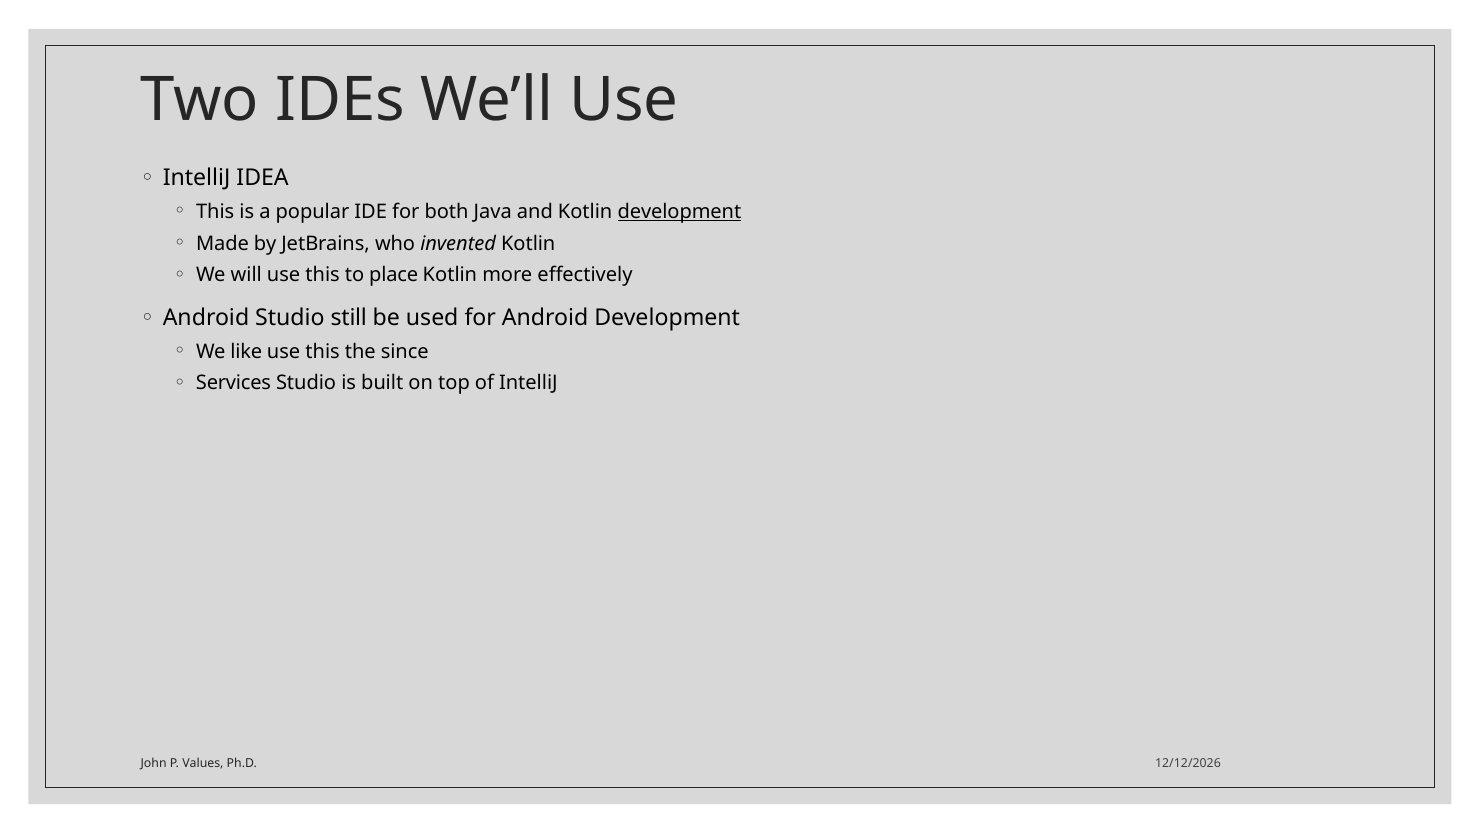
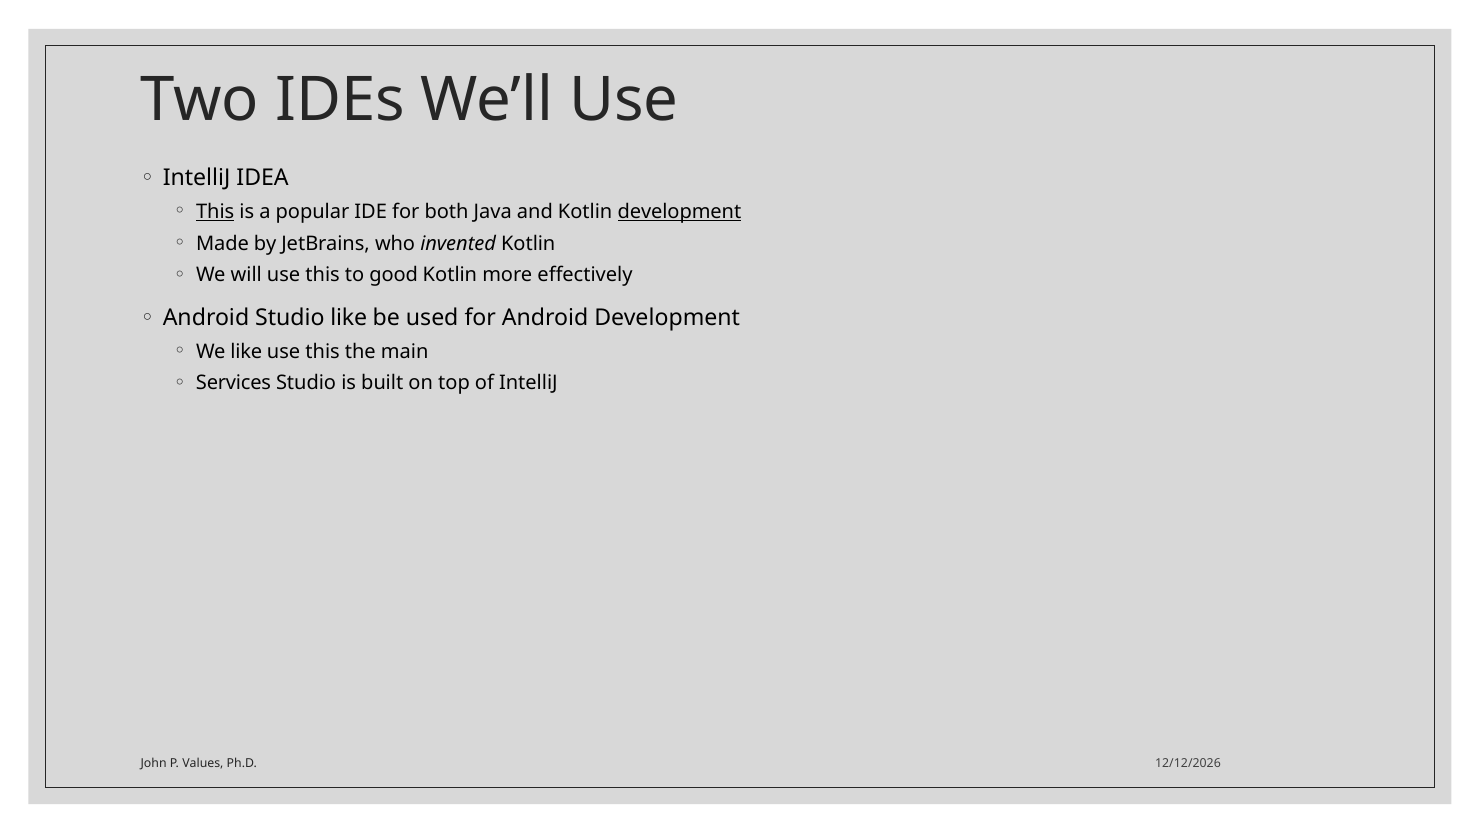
This at (215, 212) underline: none -> present
place: place -> good
Studio still: still -> like
since: since -> main
